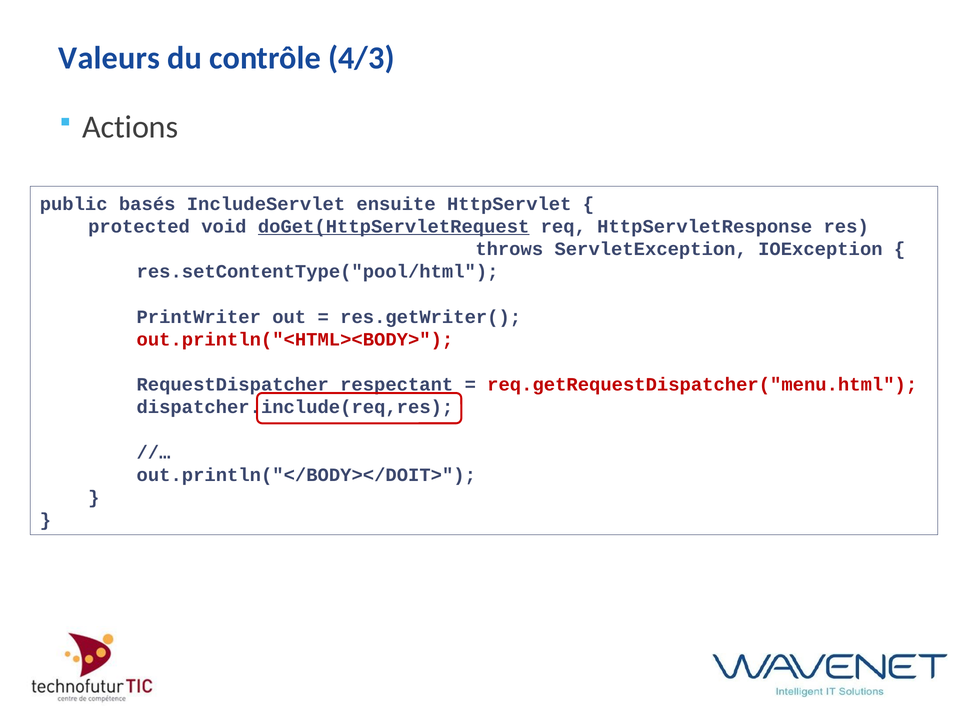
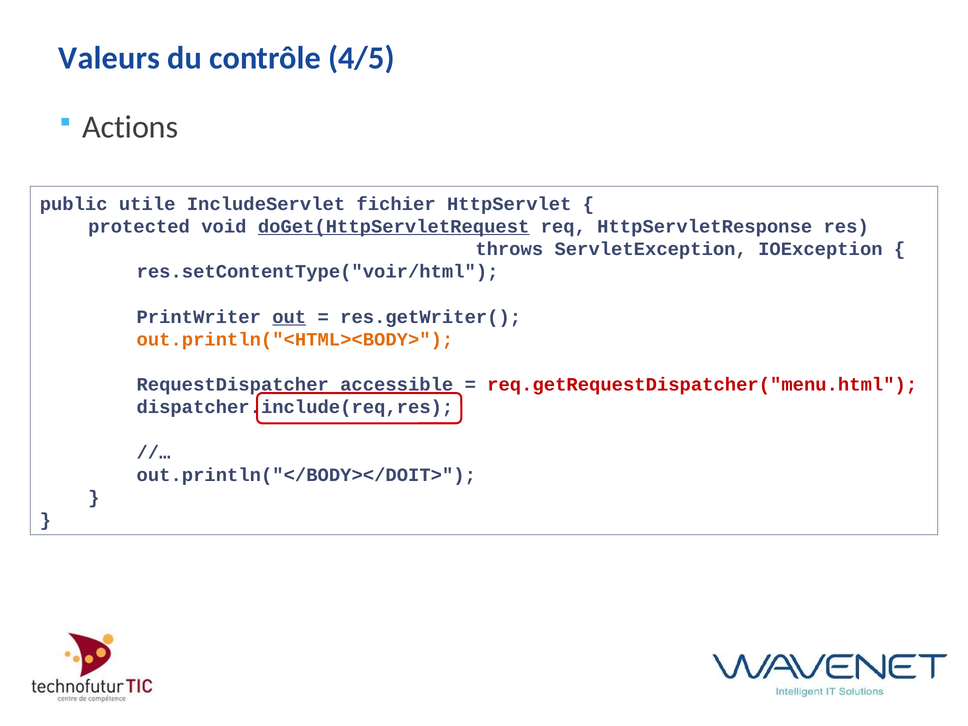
4/3: 4/3 -> 4/5
basés: basés -> utile
ensuite: ensuite -> fichier
res.setContentType("pool/html: res.setContentType("pool/html -> res.setContentType("voir/html
out underline: none -> present
out.println("<HTML><BODY> colour: red -> orange
respectant: respectant -> accessible
